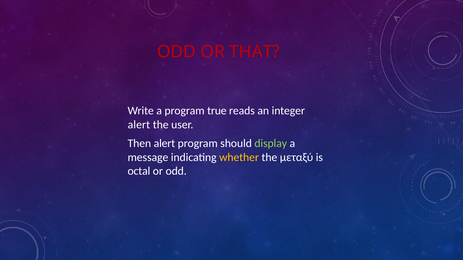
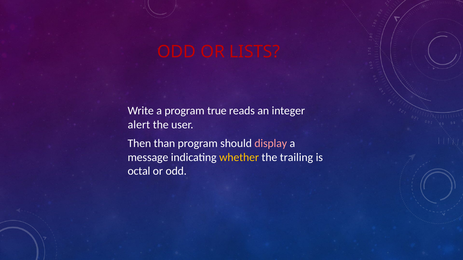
THAT: THAT -> LISTS
Then alert: alert -> than
display colour: light green -> pink
μεταξύ: μεταξύ -> trailing
